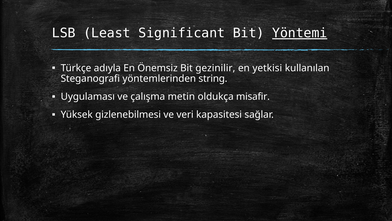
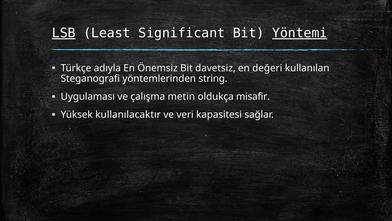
LSB underline: none -> present
gezinilir: gezinilir -> davetsiz
yetkisi: yetkisi -> değeri
gizlenebilmesi: gizlenebilmesi -> kullanılacaktır
